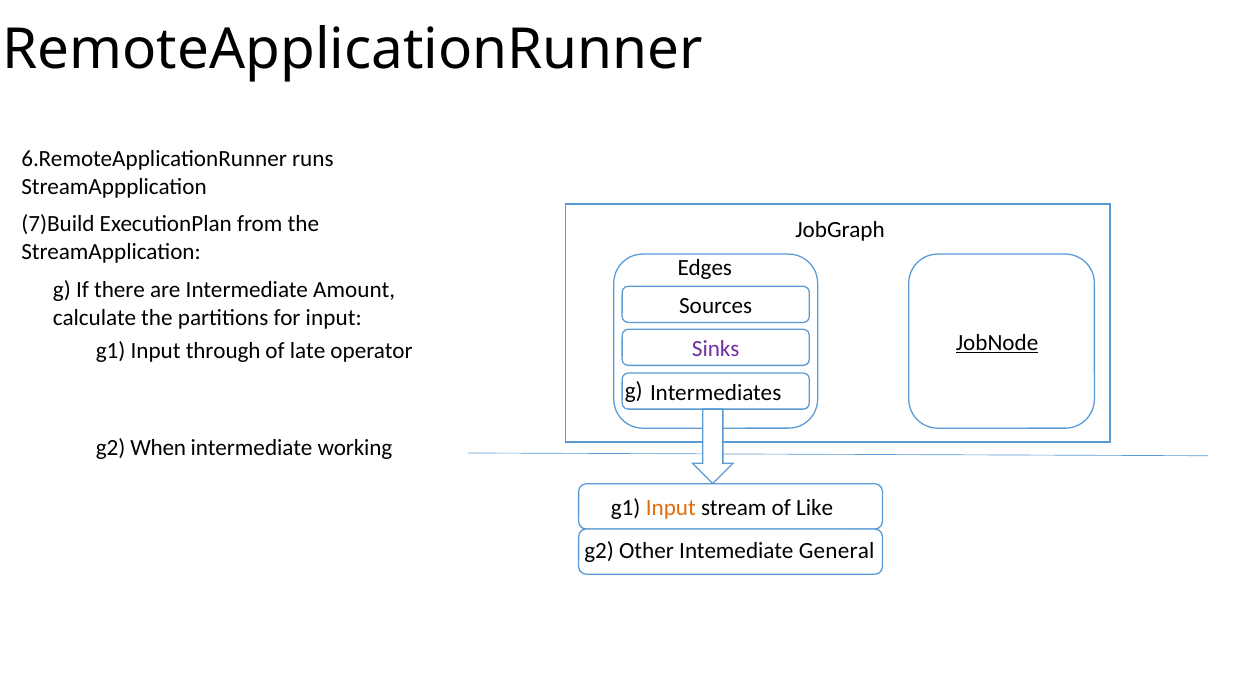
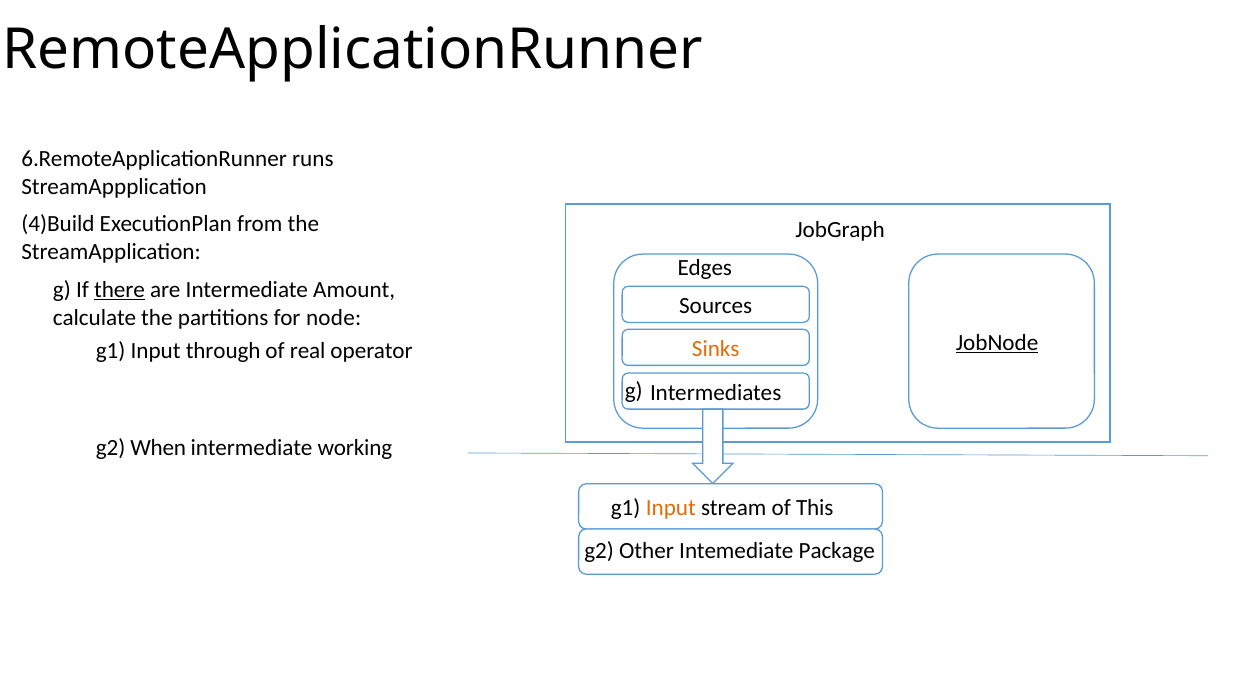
7)Build: 7)Build -> 4)Build
there underline: none -> present
for input: input -> node
Sinks colour: purple -> orange
late: late -> real
Like: Like -> This
General: General -> Package
